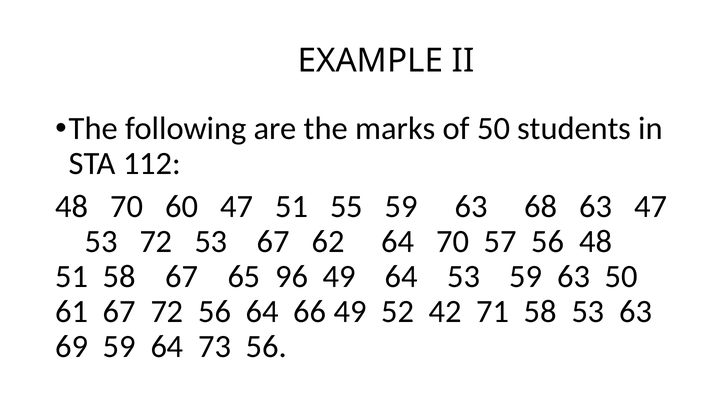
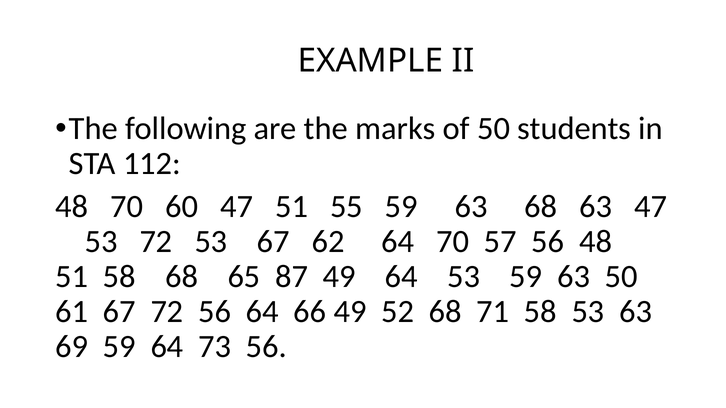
58 67: 67 -> 68
96: 96 -> 87
52 42: 42 -> 68
